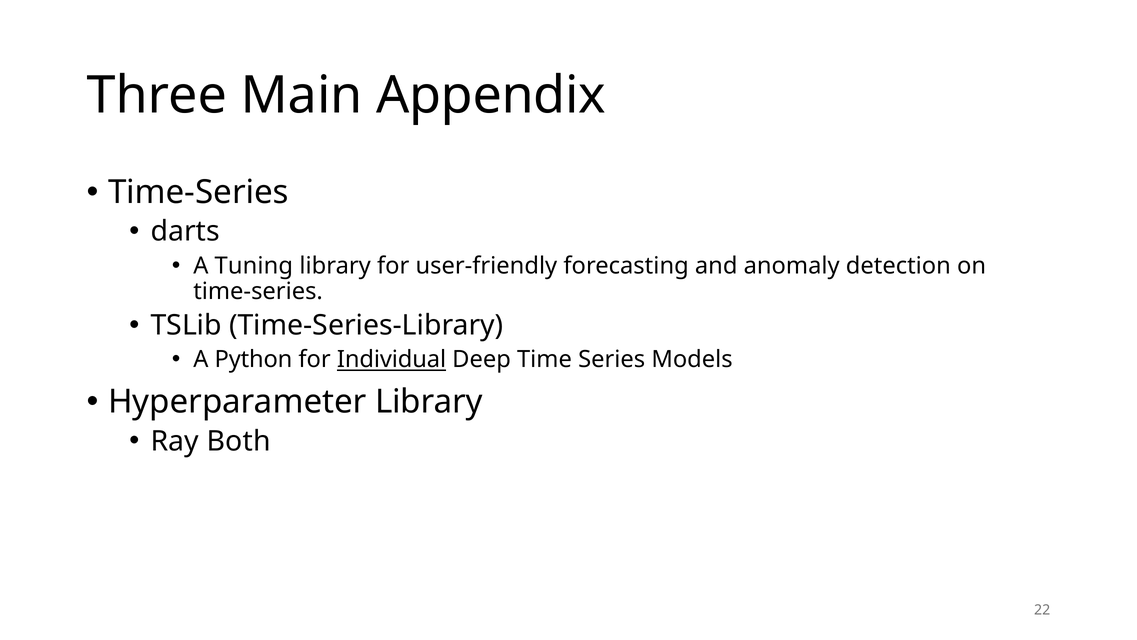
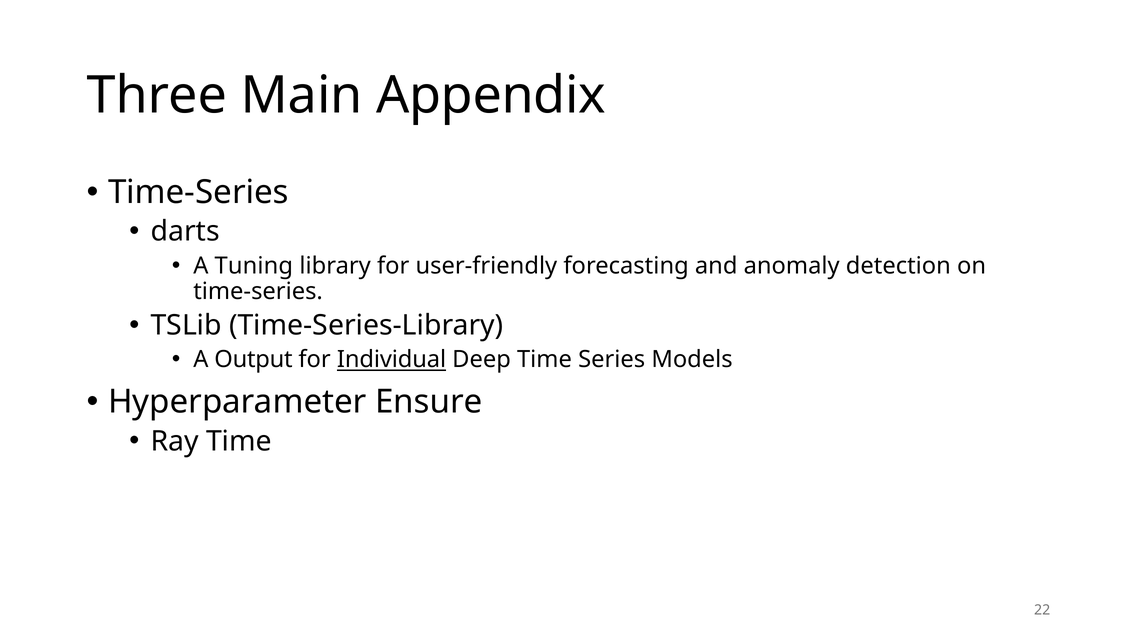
Python: Python -> Output
Hyperparameter Library: Library -> Ensure
Ray Both: Both -> Time
